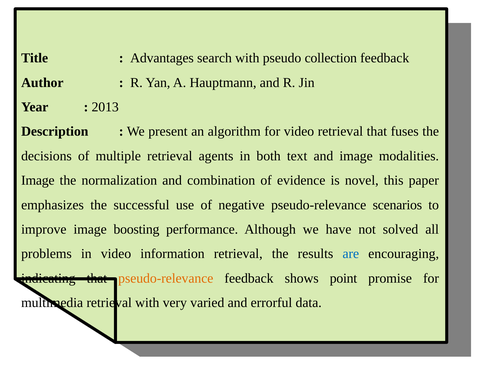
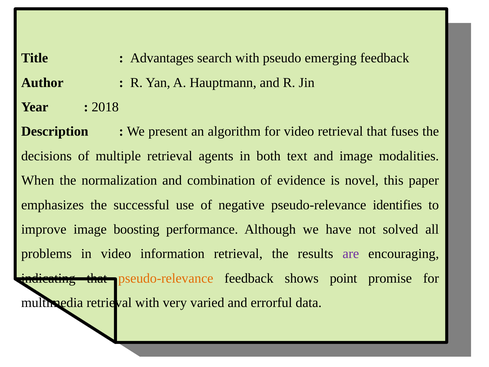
collection: collection -> emerging
2013: 2013 -> 2018
Image at (38, 180): Image -> When
scenarios: scenarios -> identifies
are colour: blue -> purple
